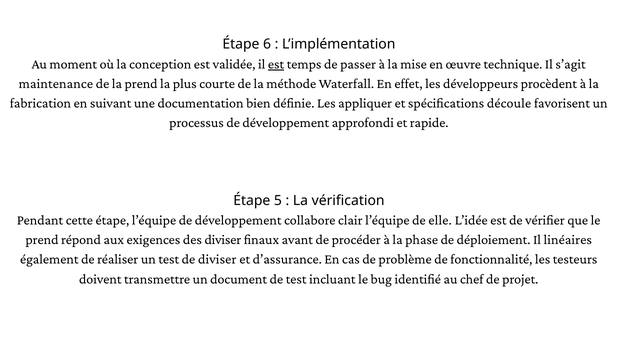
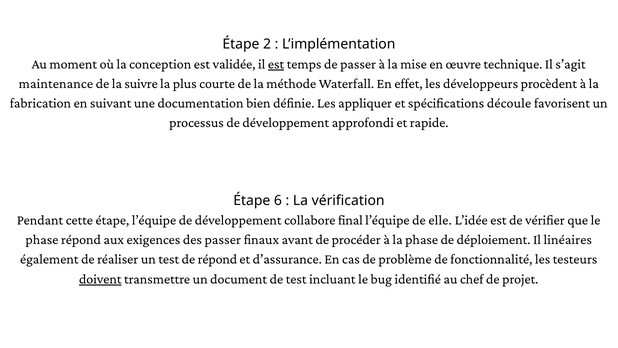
6: 6 -> 2
la prend: prend -> suivre
5: 5 -> 6
clair: clair -> final
prend at (42, 240): prend -> phase
des diviser: diviser -> passer
de diviser: diviser -> répond
doivent underline: none -> present
